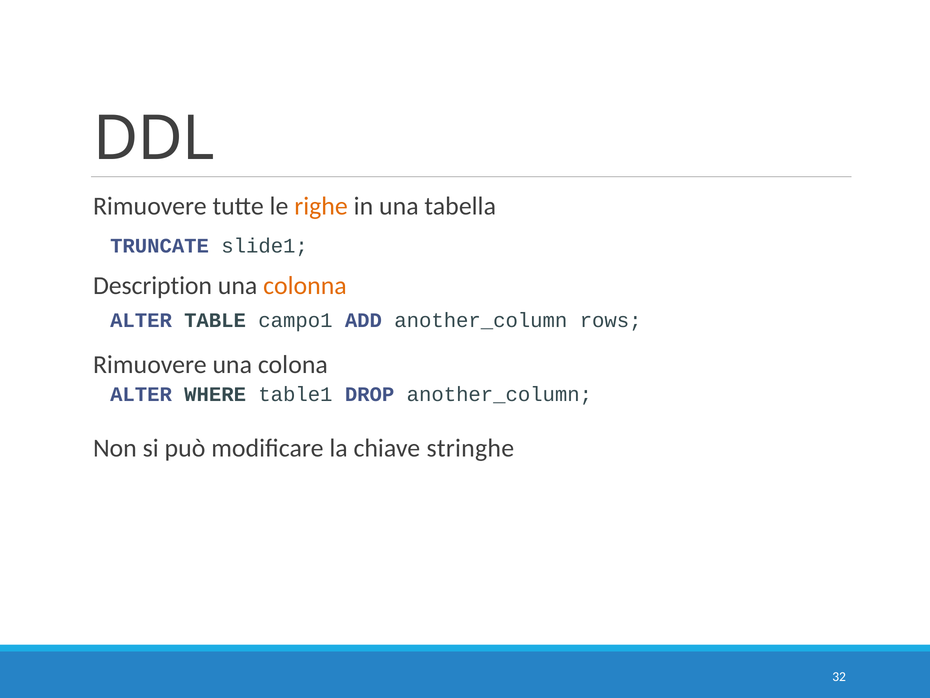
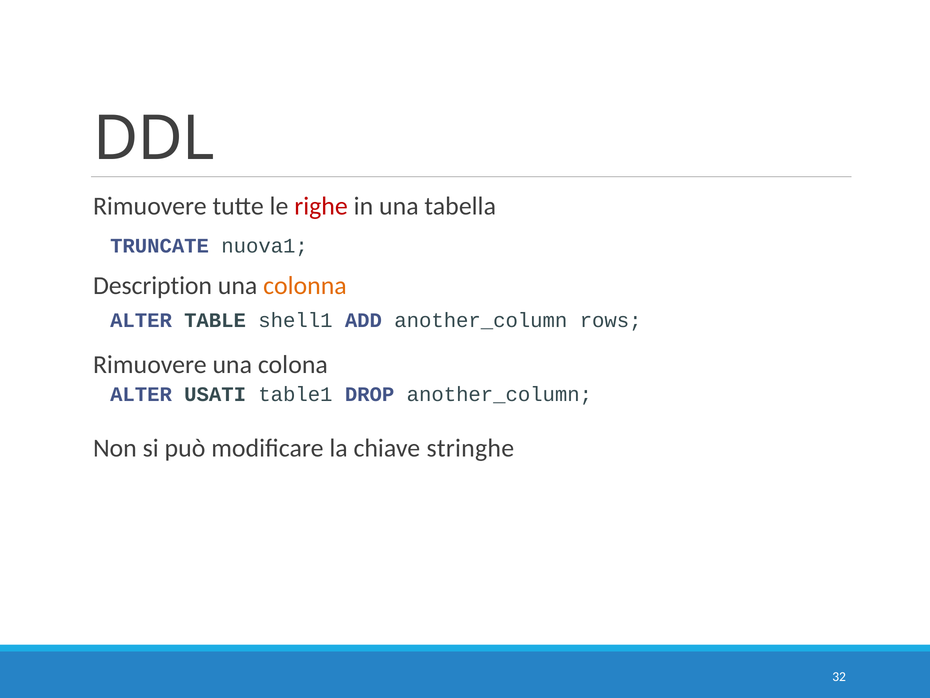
righe colour: orange -> red
slide1: slide1 -> nuova1
campo1: campo1 -> shell1
WHERE: WHERE -> USATI
